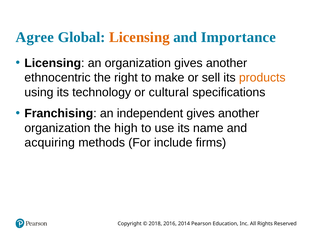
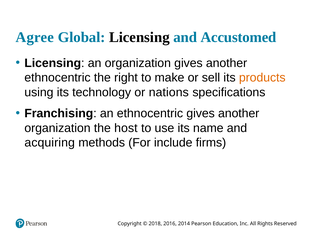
Licensing at (139, 37) colour: orange -> black
Importance: Importance -> Accustomed
cultural: cultural -> nations
an independent: independent -> ethnocentric
high: high -> host
